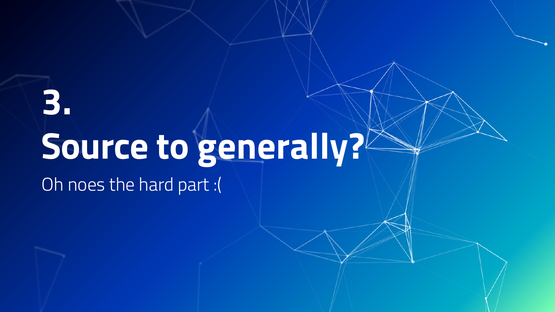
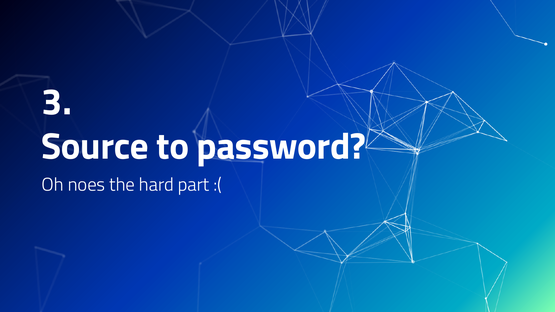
generally: generally -> password
